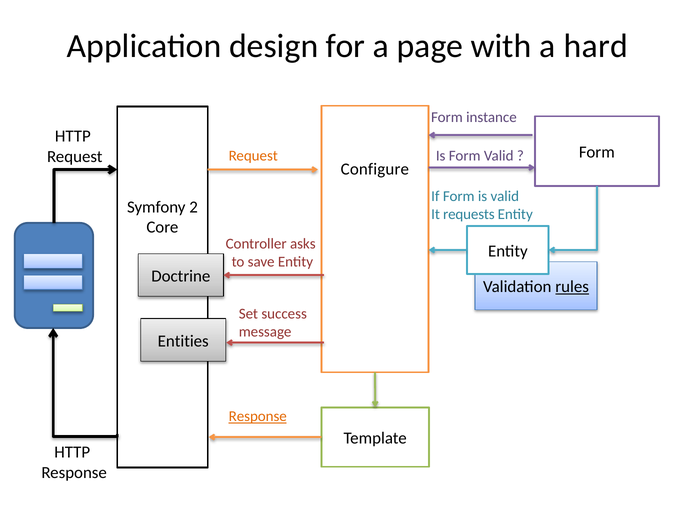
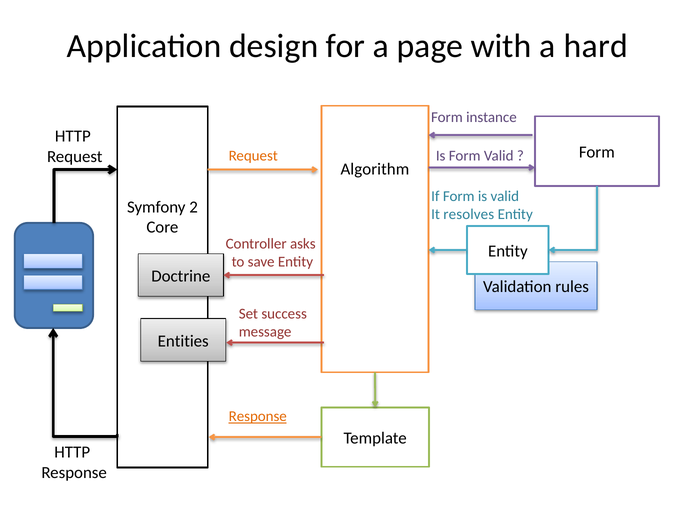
Configure: Configure -> Algorithm
requests: requests -> resolves
rules underline: present -> none
